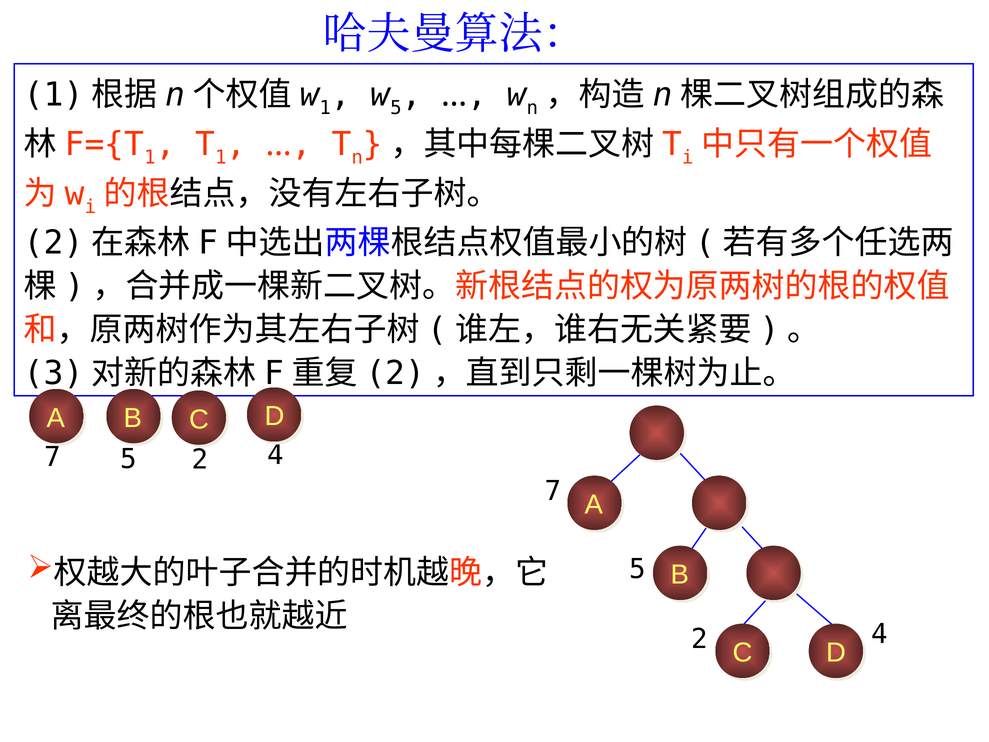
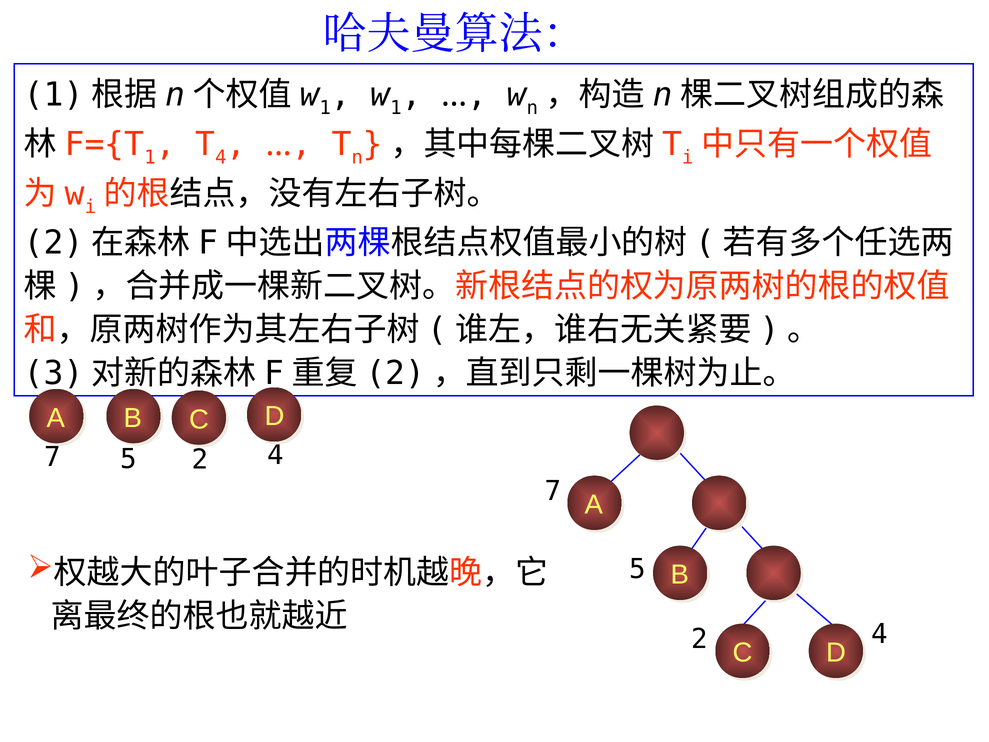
5 at (396, 108): 5 -> 1
1 at (221, 157): 1 -> 4
